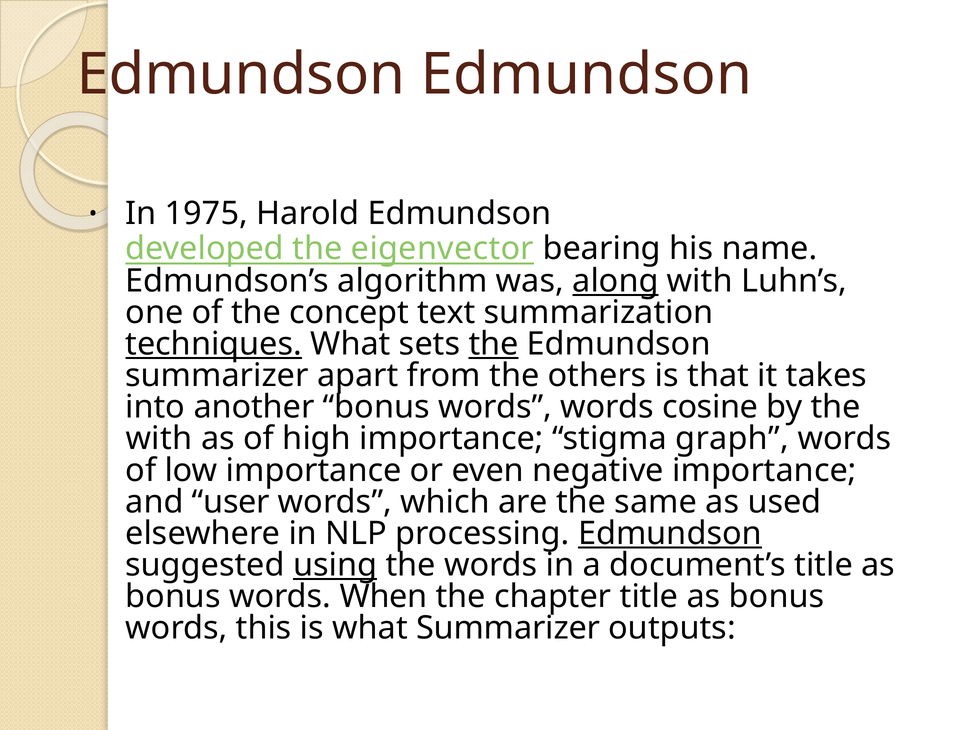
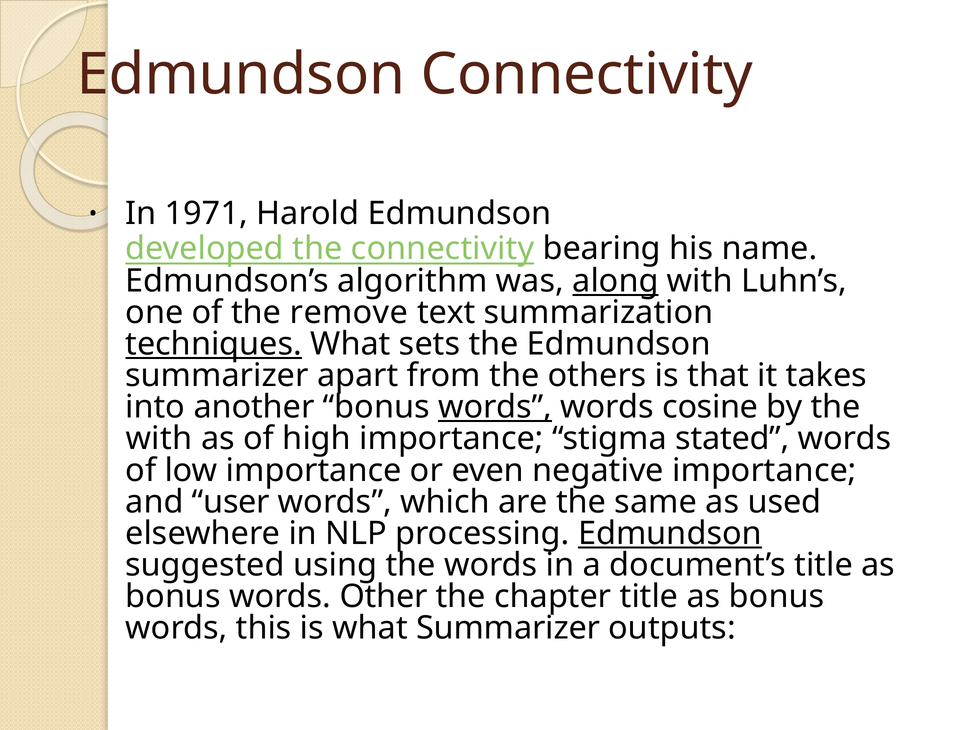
Edmundson Edmundson: Edmundson -> Connectivity
1975: 1975 -> 1971
the eigenvector: eigenvector -> connectivity
concept: concept -> remove
the at (494, 344) underline: present -> none
words at (495, 408) underline: none -> present
graph: graph -> stated
using underline: present -> none
When: When -> Other
